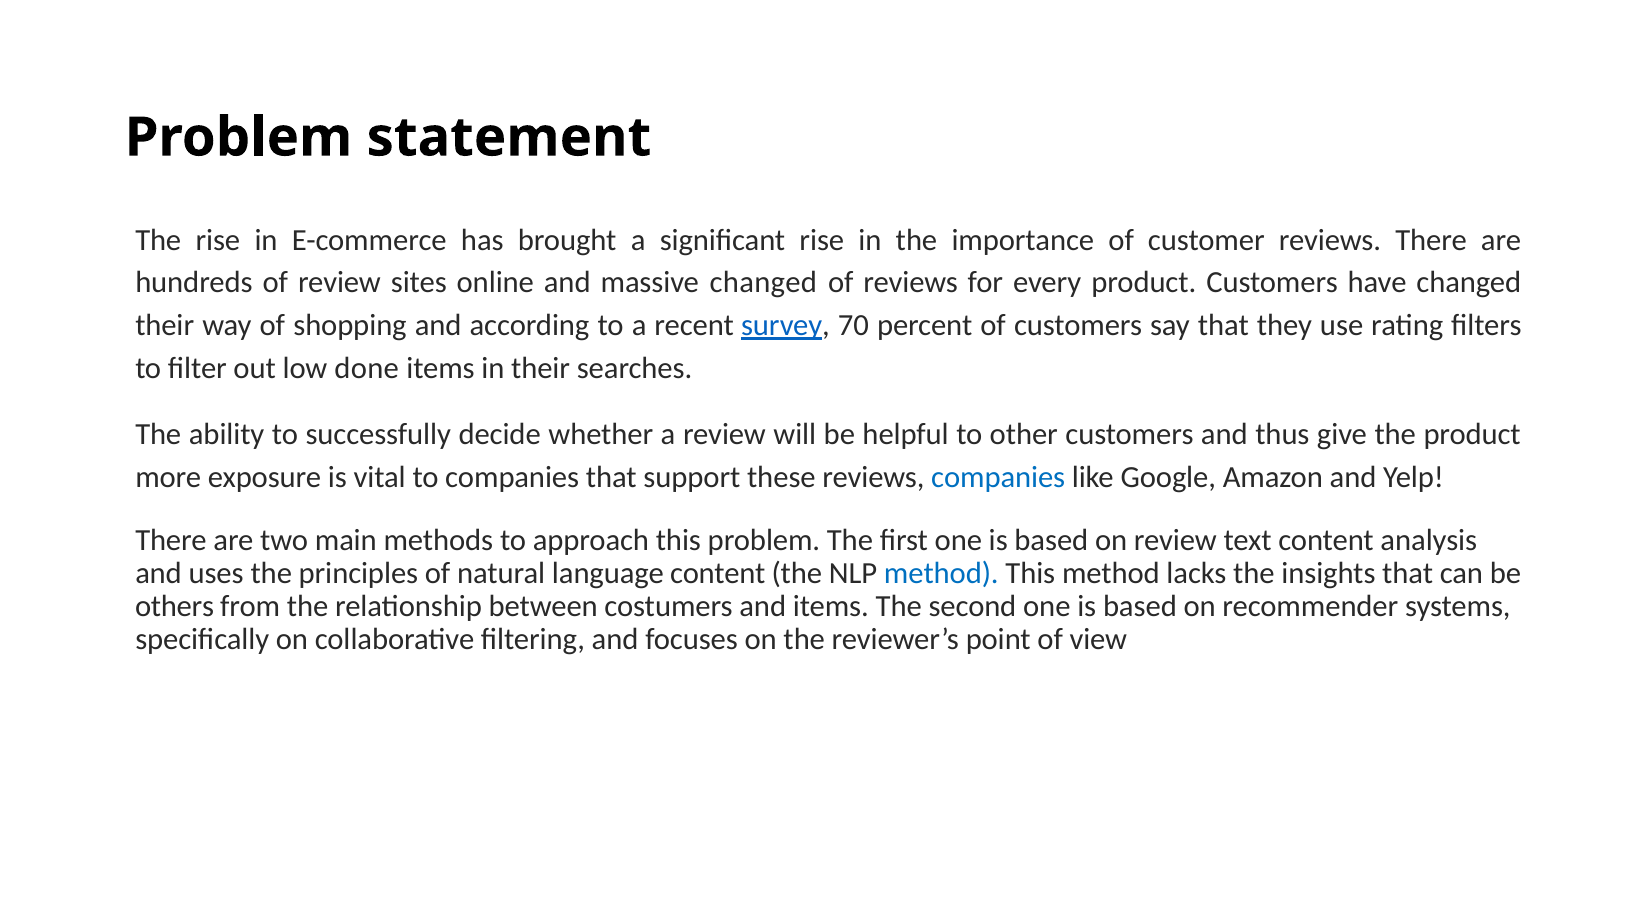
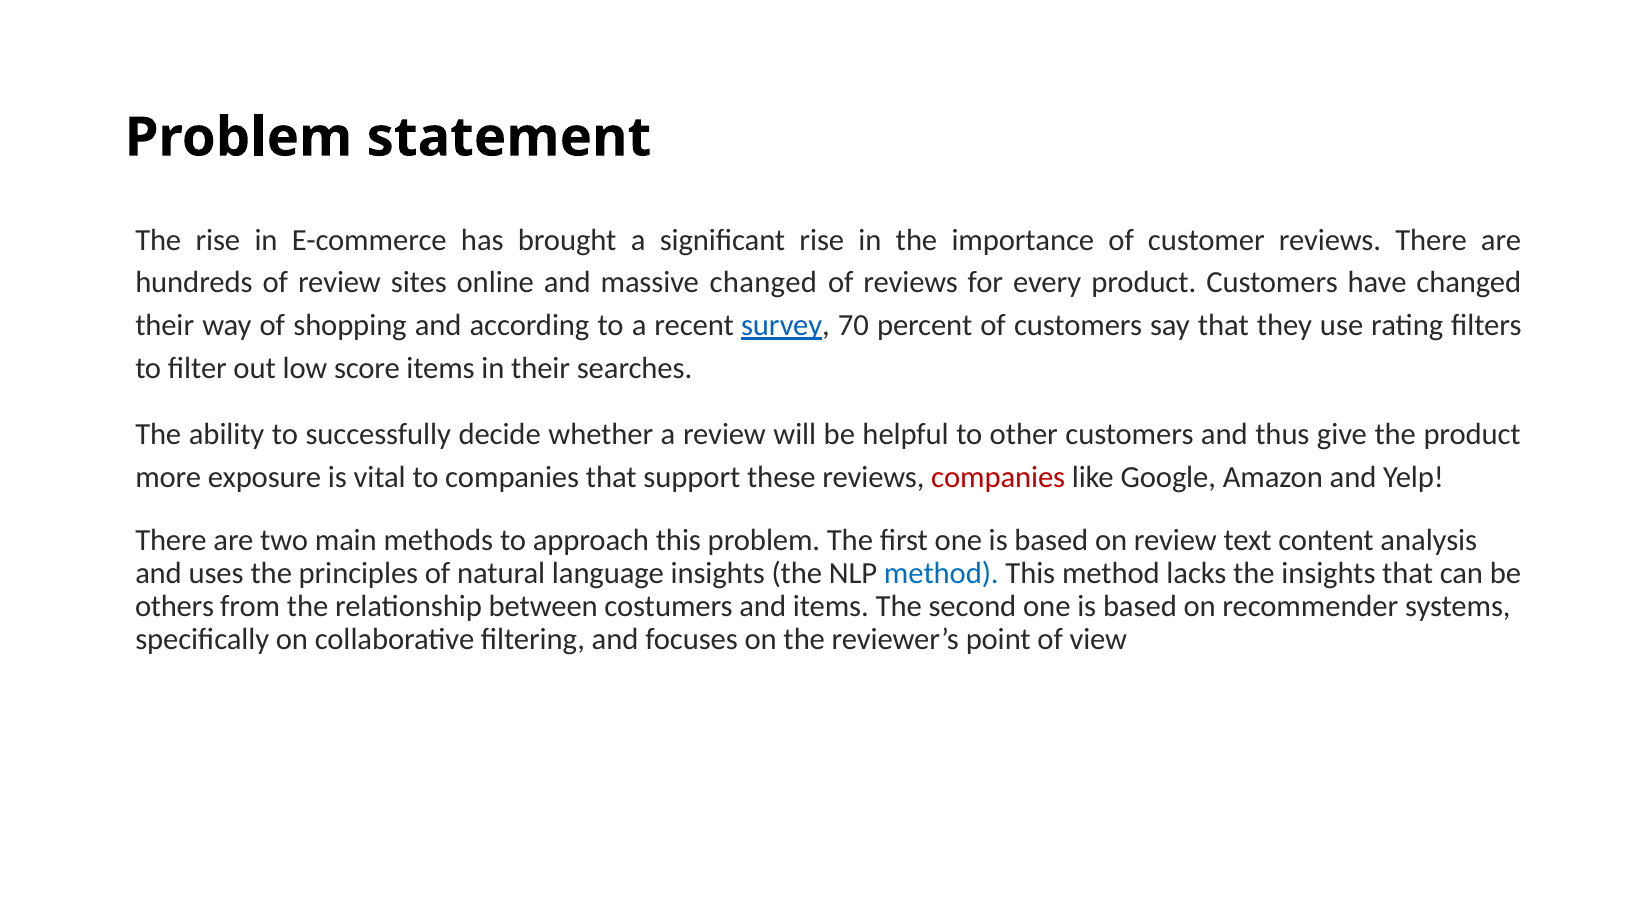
done: done -> score
companies at (998, 477) colour: blue -> red
language content: content -> insights
